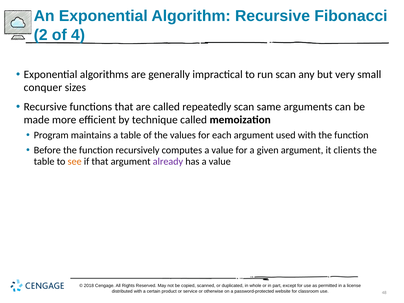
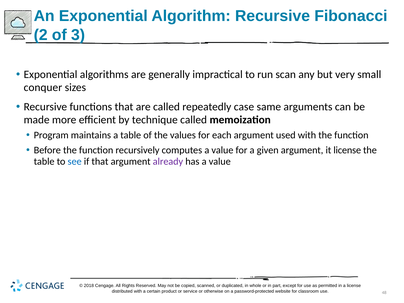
4: 4 -> 3
repeatedly scan: scan -> case
it clients: clients -> license
see colour: orange -> blue
